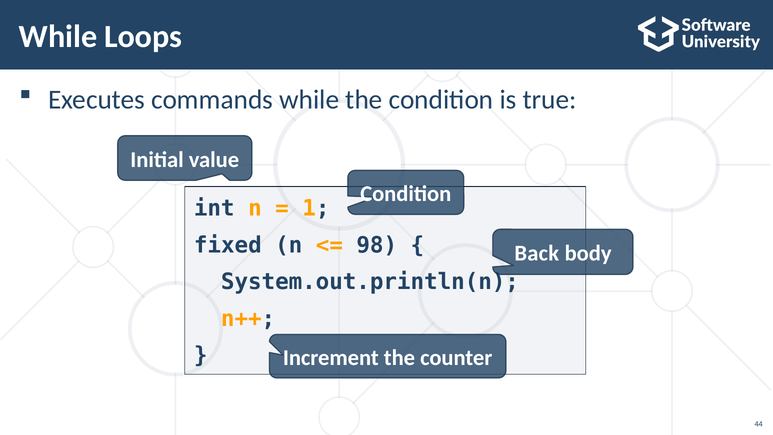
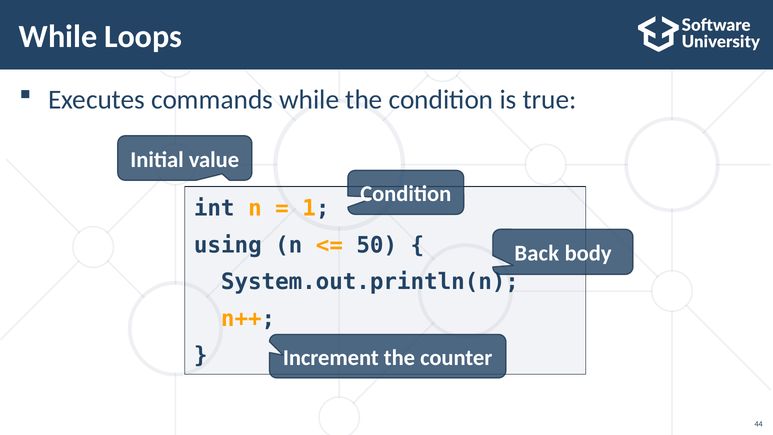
fixed: fixed -> using
98: 98 -> 50
